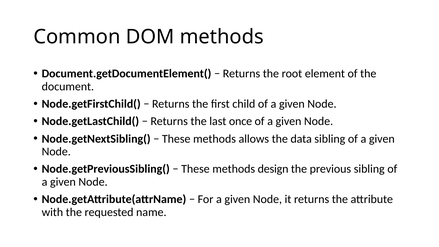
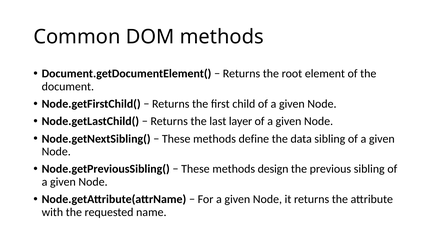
once: once -> layer
allows: allows -> define
